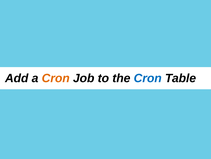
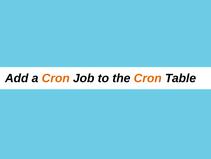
Cron at (148, 78) colour: blue -> orange
